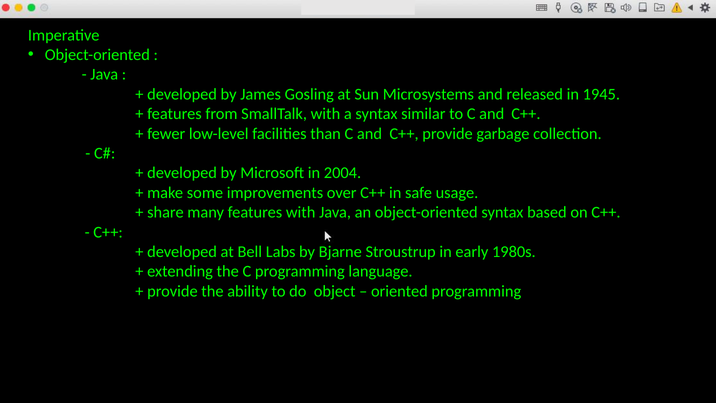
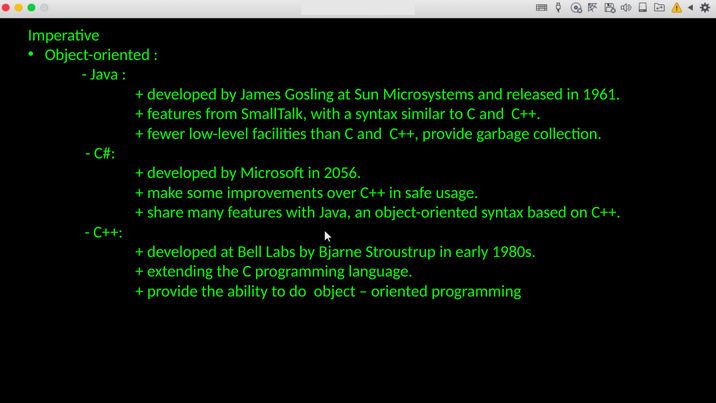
1945: 1945 -> 1961
2004: 2004 -> 2056
